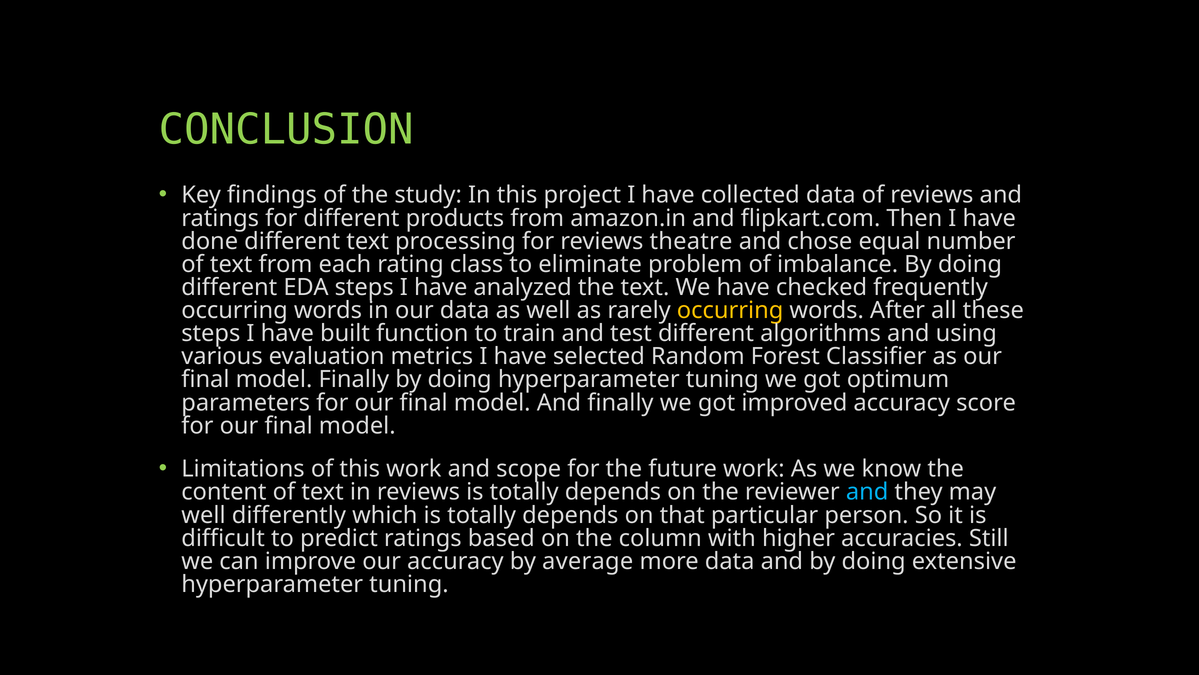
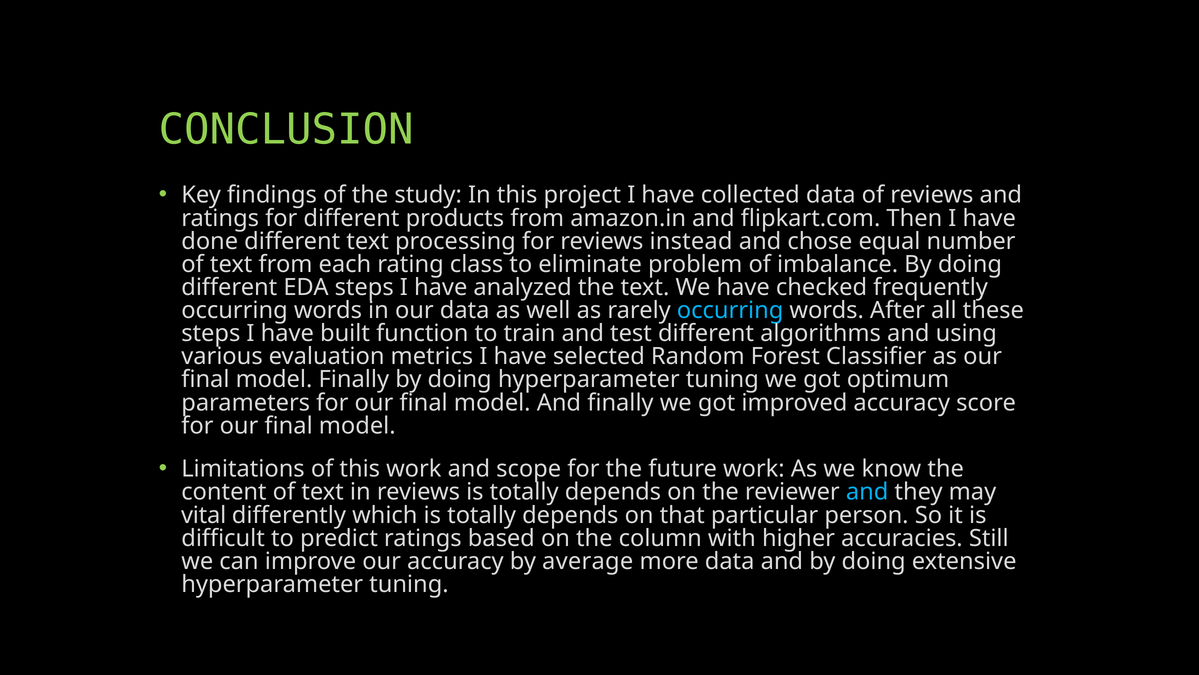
theatre: theatre -> instead
occurring at (730, 310) colour: yellow -> light blue
well at (204, 515): well -> vital
